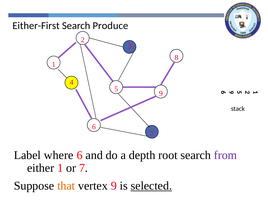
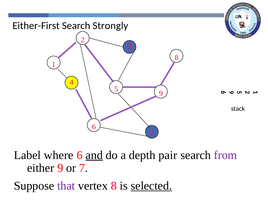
Produce: Produce -> Strongly
and underline: none -> present
root: root -> pair
either 1: 1 -> 9
that colour: orange -> purple
vertex 9: 9 -> 8
